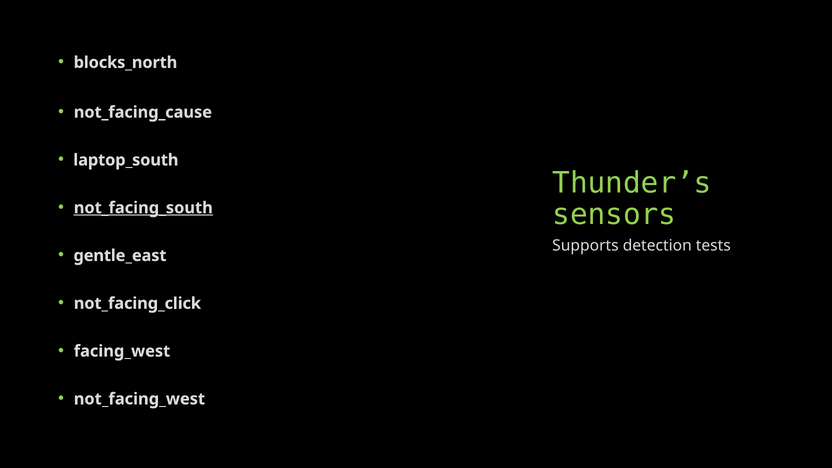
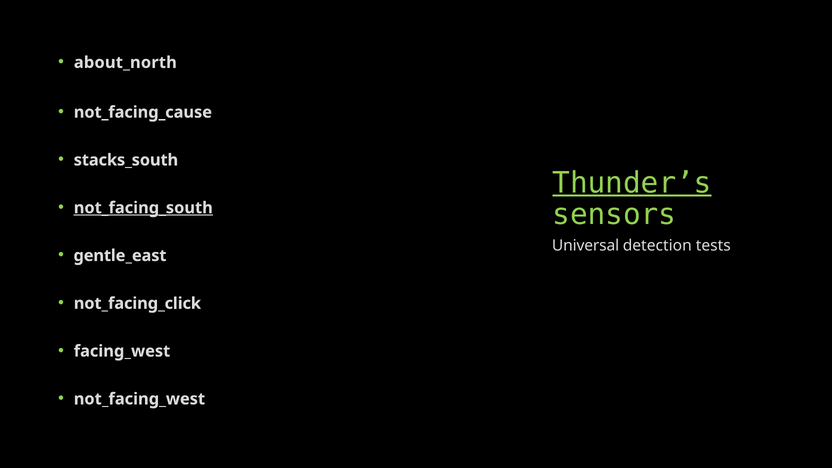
blocks_north: blocks_north -> about_north
laptop_south: laptop_south -> stacks_south
Thunder’s underline: none -> present
Supports: Supports -> Universal
